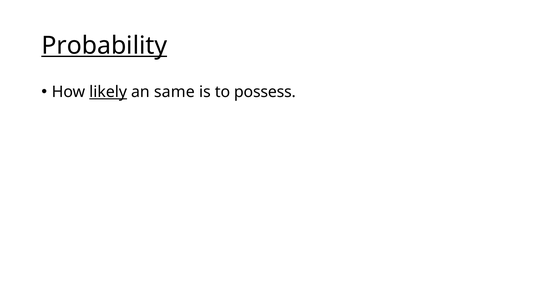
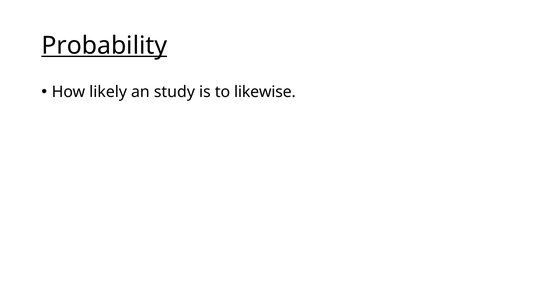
likely underline: present -> none
same: same -> study
possess: possess -> likewise
